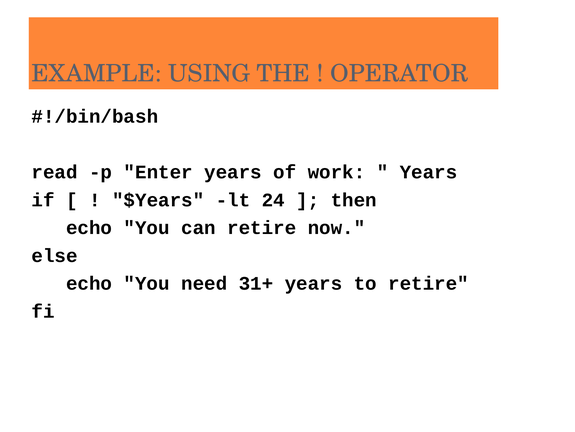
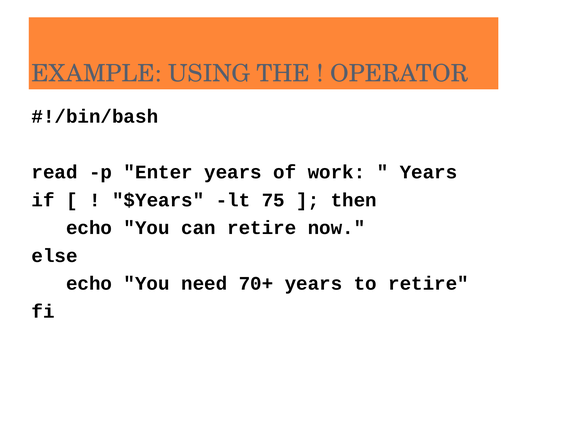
24: 24 -> 75
31+: 31+ -> 70+
